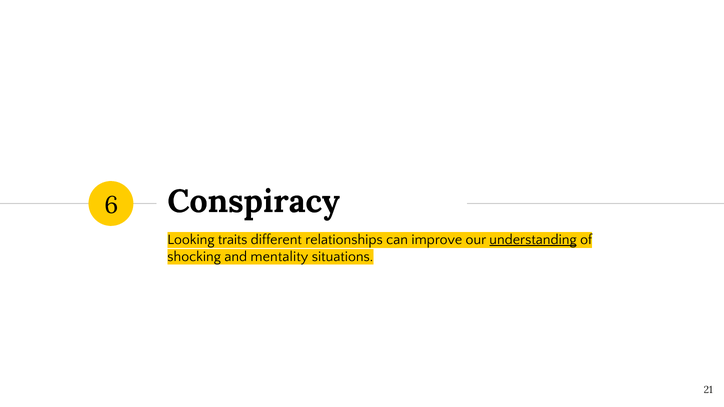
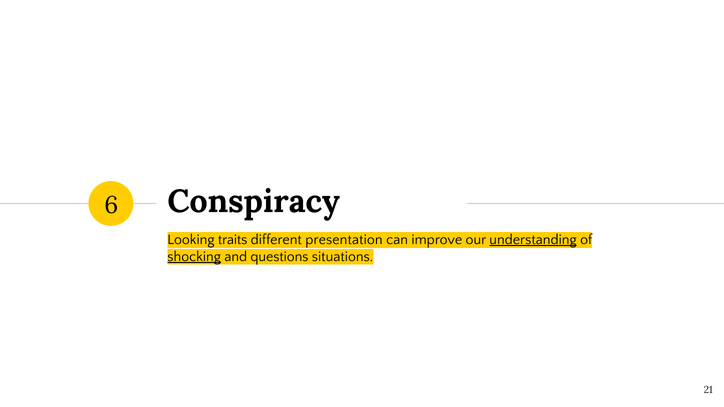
relationships: relationships -> presentation
shocking underline: none -> present
mentality: mentality -> questions
